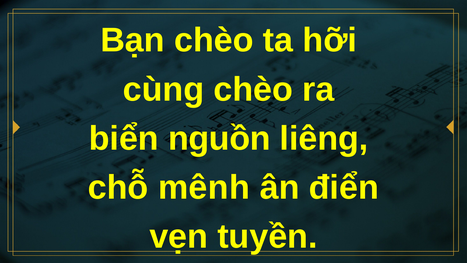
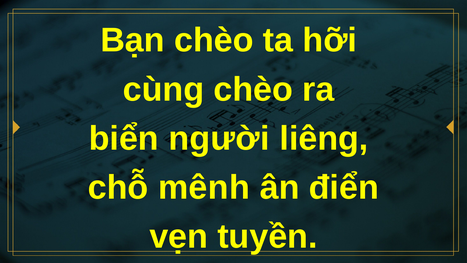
nguồn: nguồn -> người
